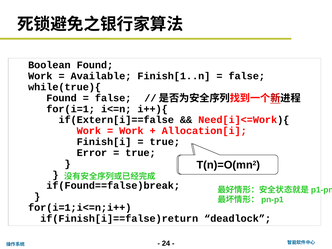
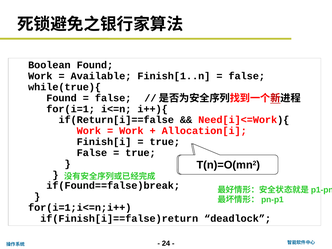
if(Extern[i]==false: if(Extern[i]==false -> if(Return[i]==false
Error at (92, 153): Error -> False
